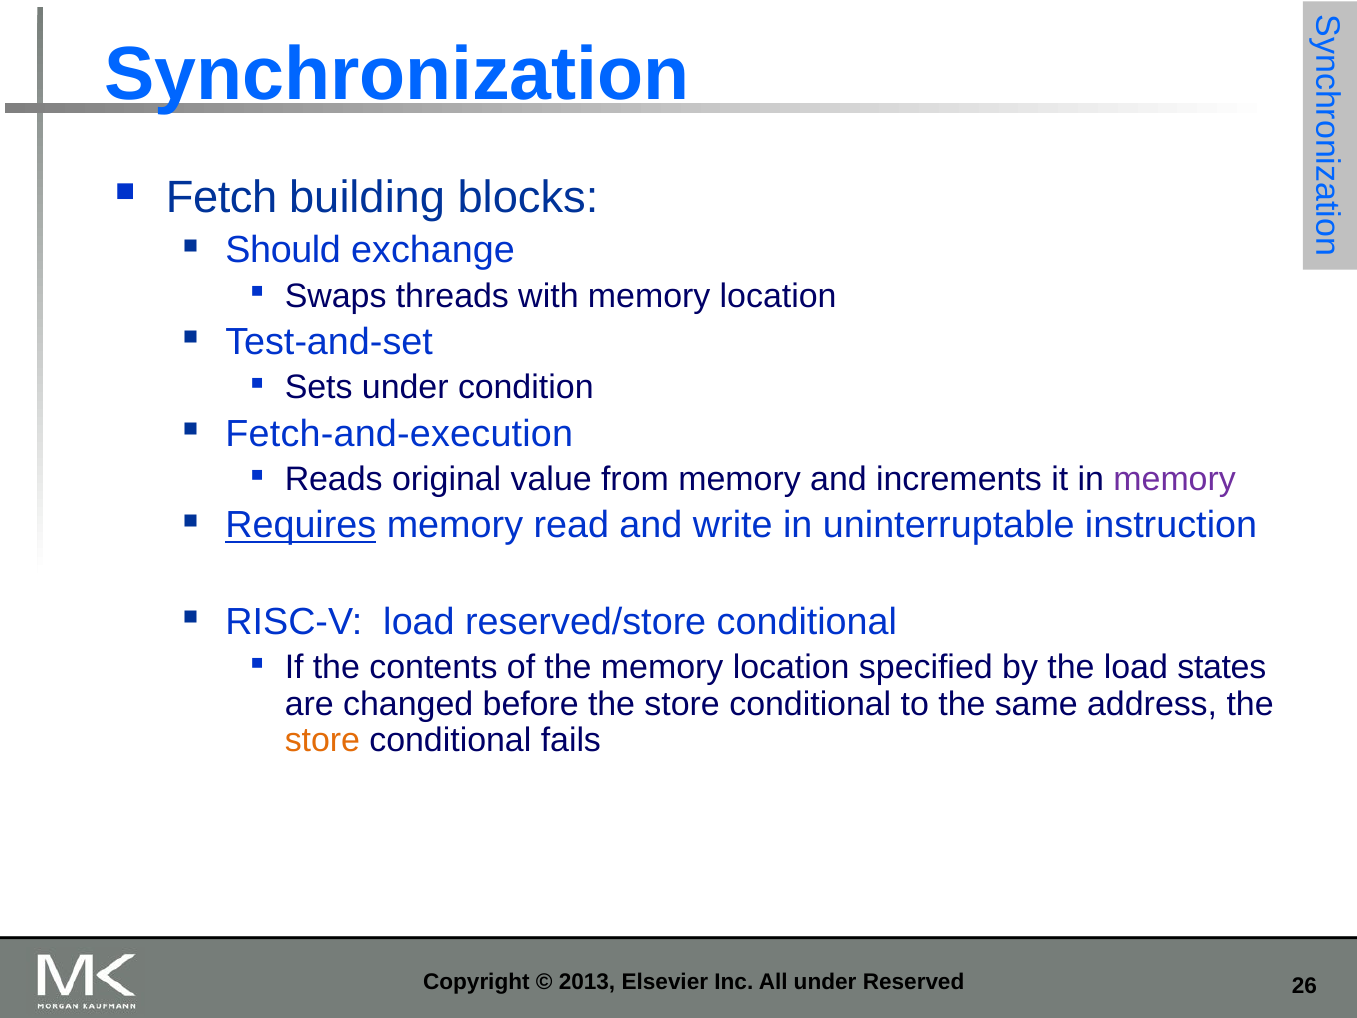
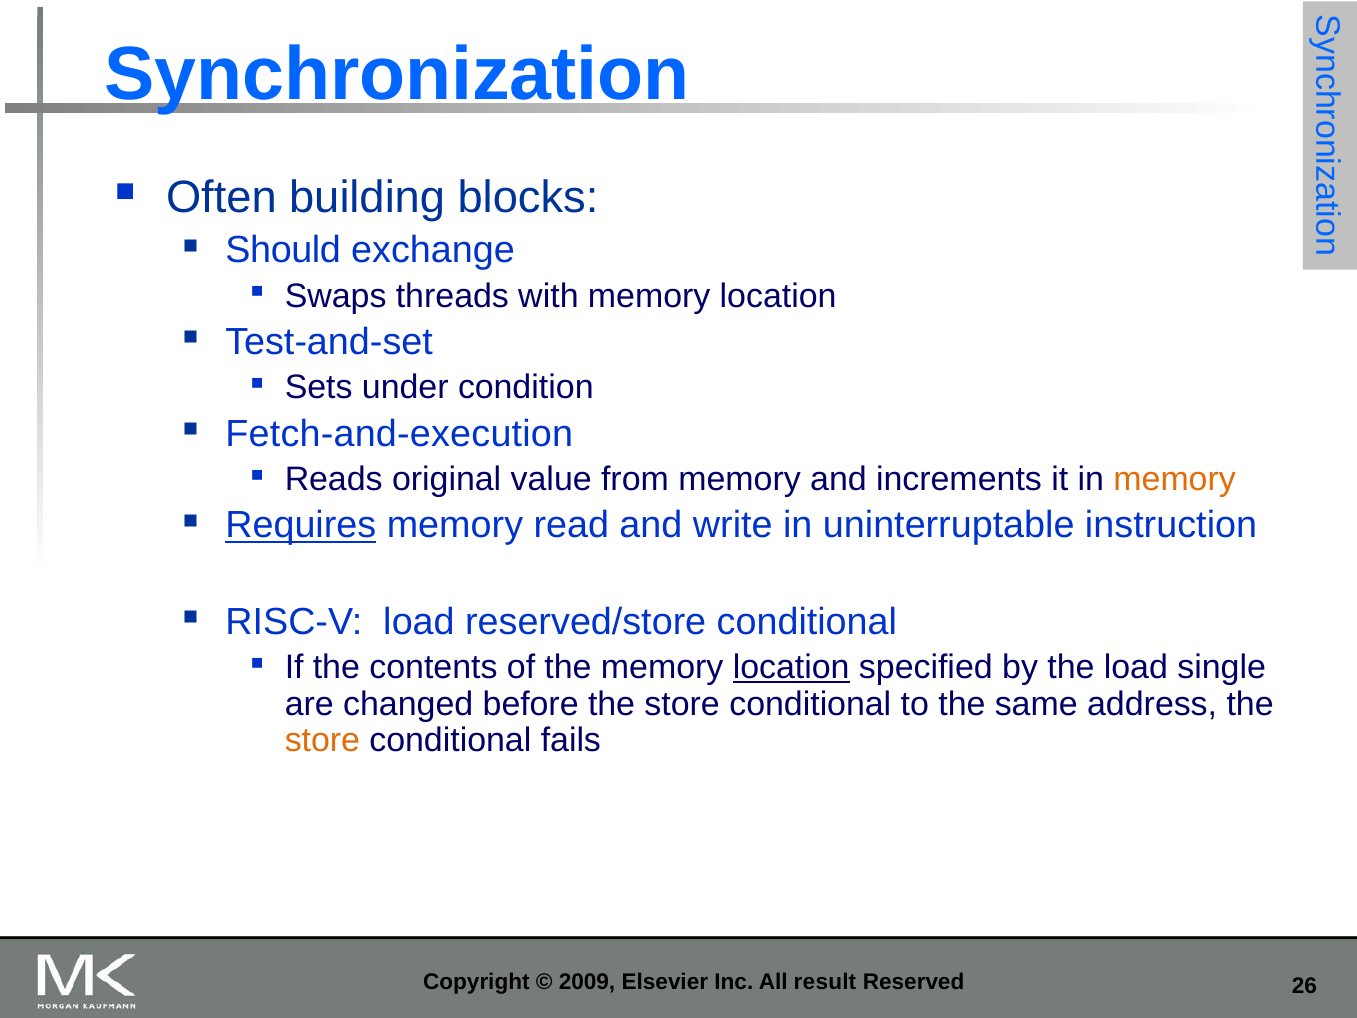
Fetch: Fetch -> Often
memory at (1175, 479) colour: purple -> orange
location at (791, 667) underline: none -> present
states: states -> single
2013: 2013 -> 2009
All under: under -> result
